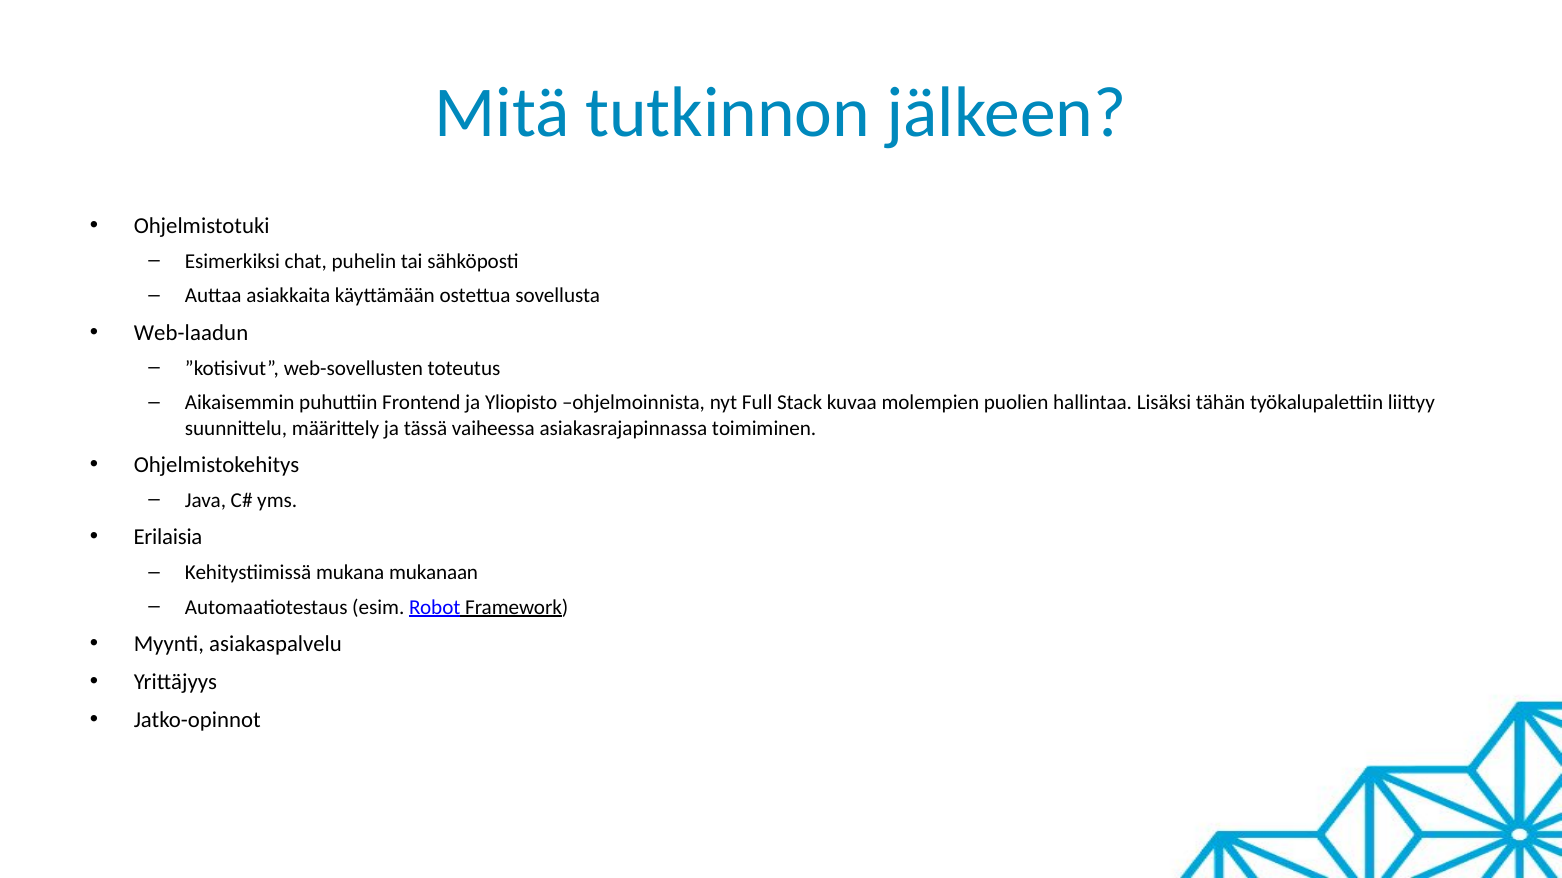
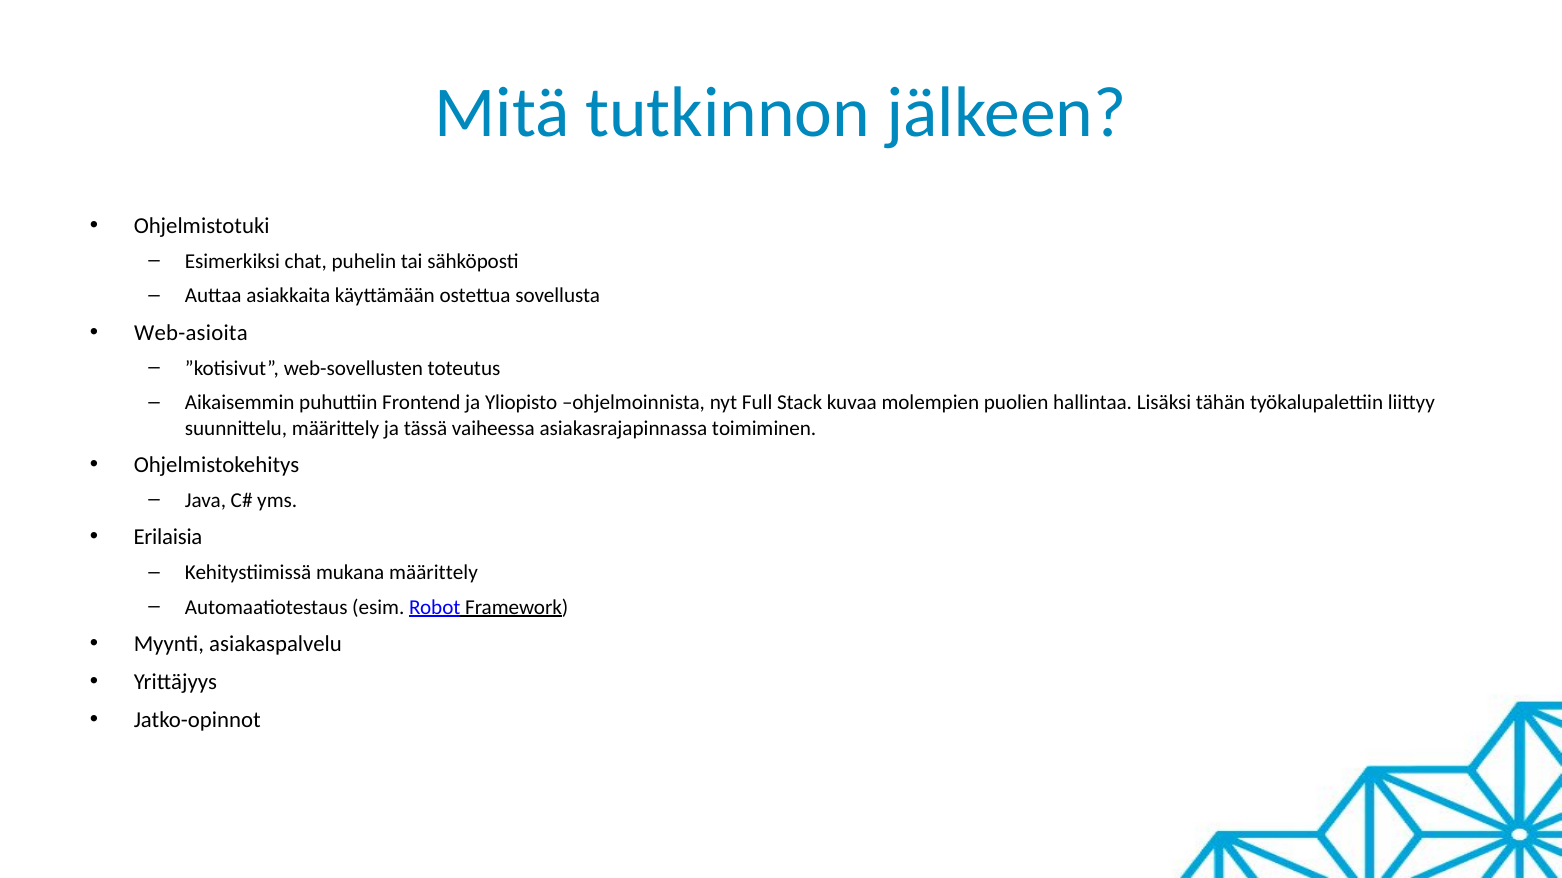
Web-laadun: Web-laadun -> Web-asioita
mukana mukanaan: mukanaan -> määrittely
